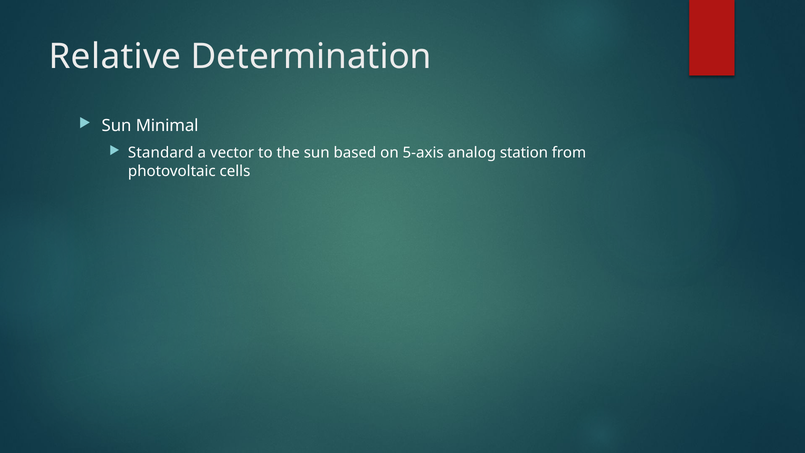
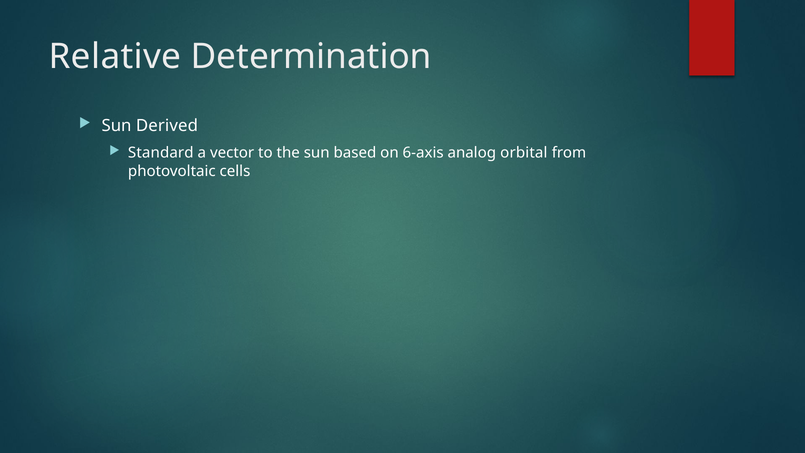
Minimal: Minimal -> Derived
5-axis: 5-axis -> 6-axis
station: station -> orbital
